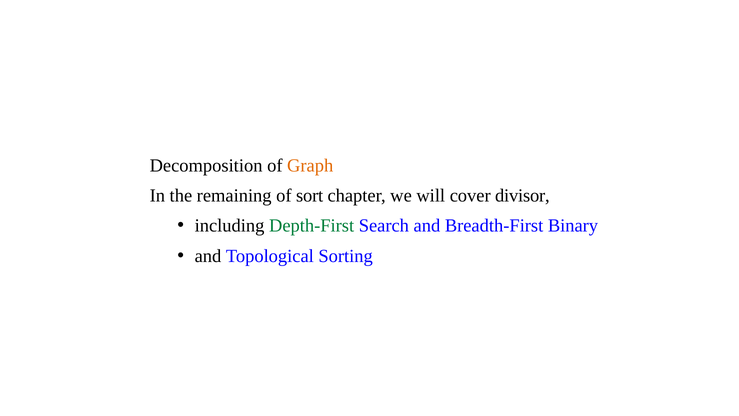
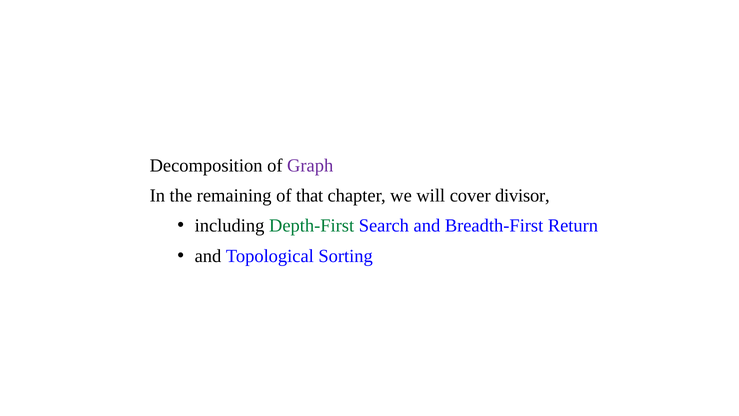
Graph colour: orange -> purple
sort: sort -> that
Binary: Binary -> Return
